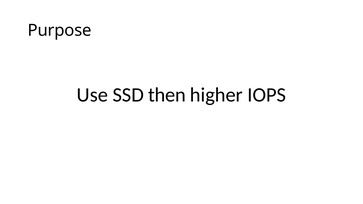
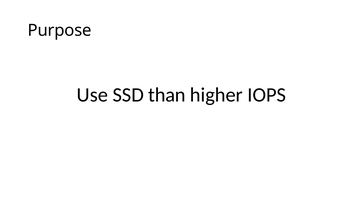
then: then -> than
